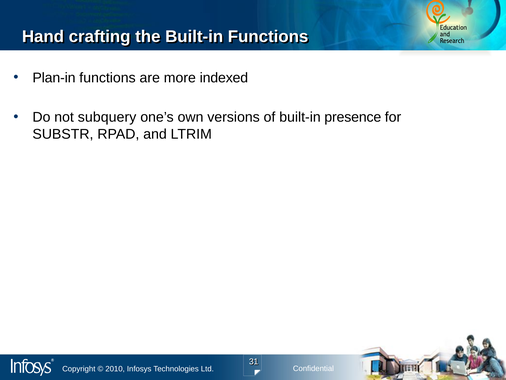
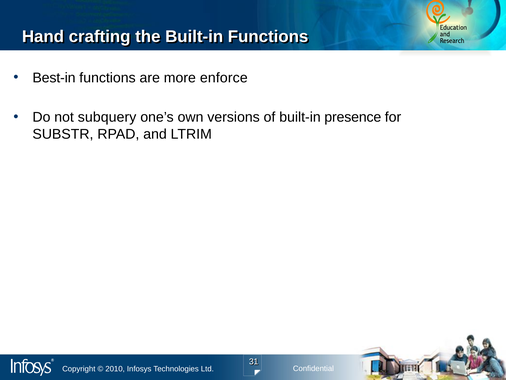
Plan-in: Plan-in -> Best-in
indexed: indexed -> enforce
